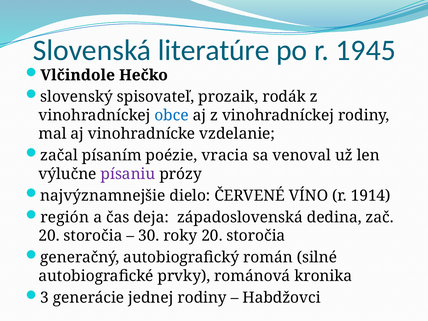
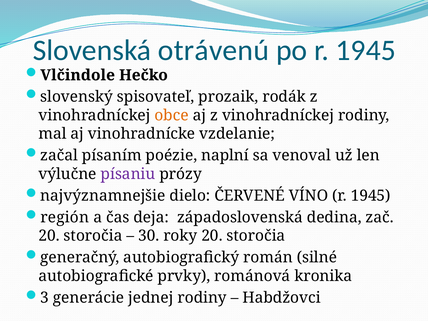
literatúre: literatúre -> otrávenú
obce colour: blue -> orange
vracia: vracia -> naplní
VÍNO r 1914: 1914 -> 1945
